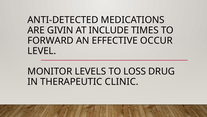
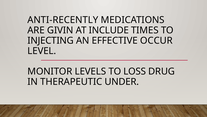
ANTI-DETECTED: ANTI-DETECTED -> ANTI-RECENTLY
FORWARD: FORWARD -> INJECTING
CLINIC: CLINIC -> UNDER
